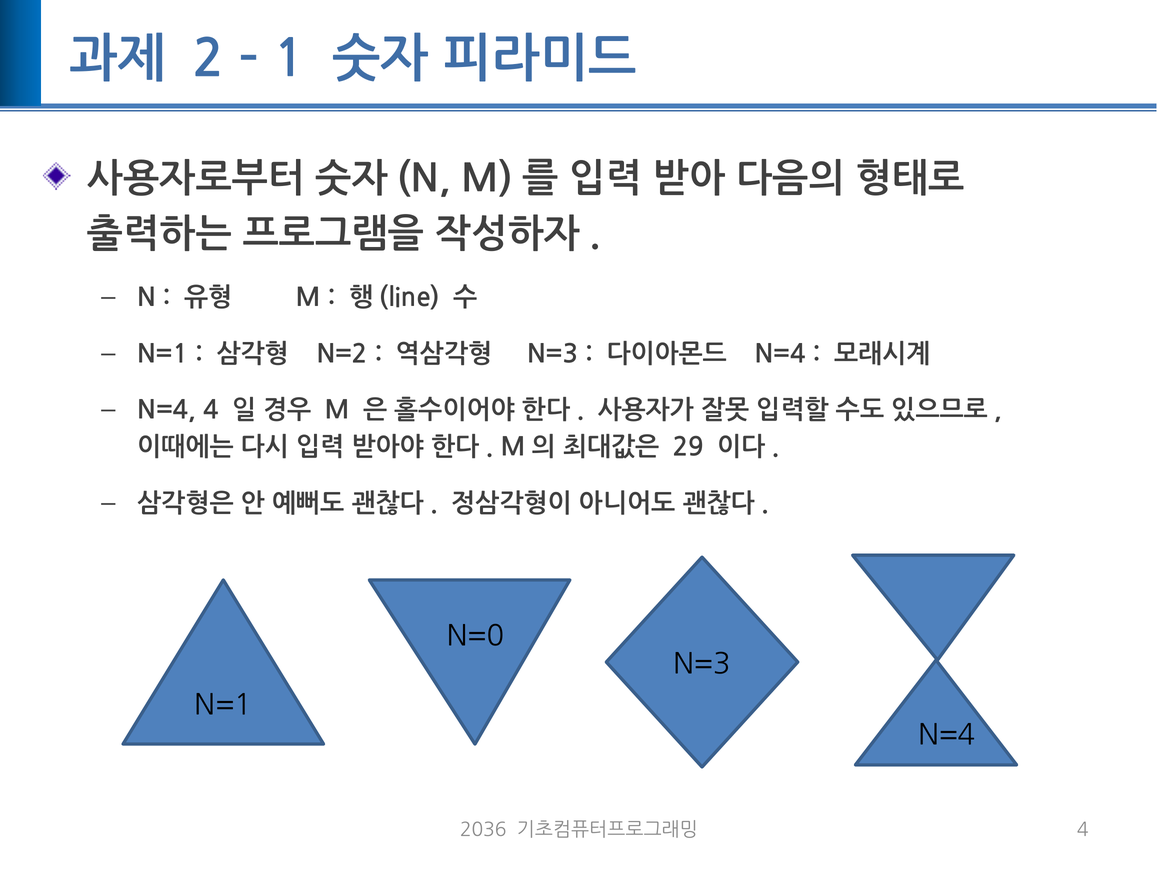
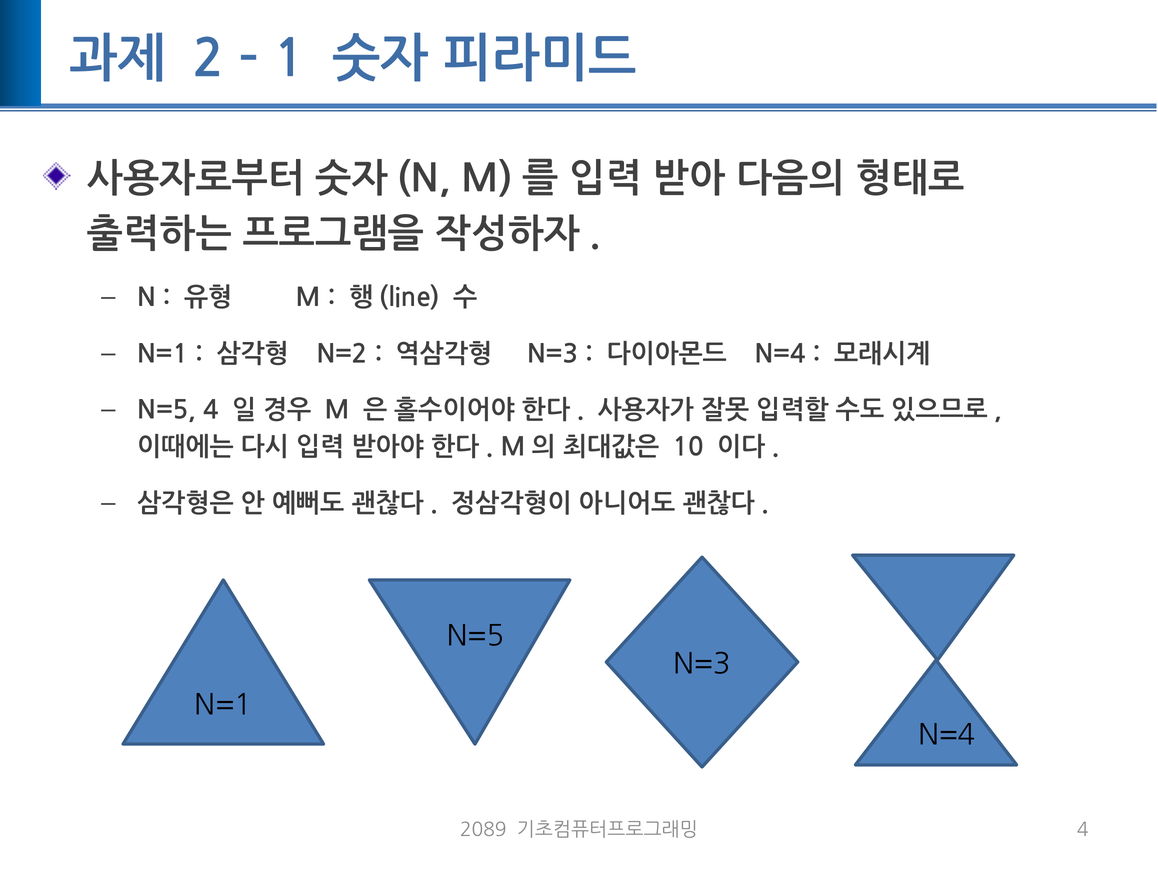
N=4 at (167, 410): N=4 -> N=5
29: 29 -> 10
N=0 at (476, 636): N=0 -> N=5
2036: 2036 -> 2089
